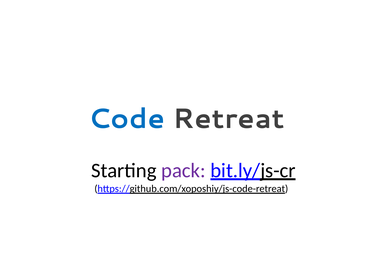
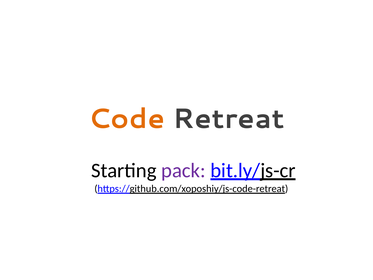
Code colour: blue -> orange
